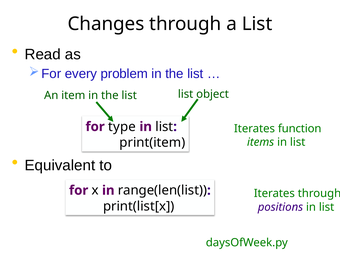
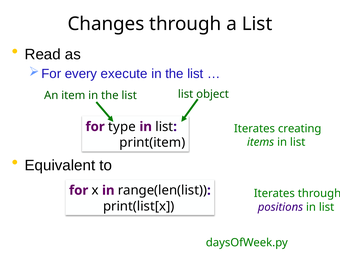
problem: problem -> execute
function: function -> creating
